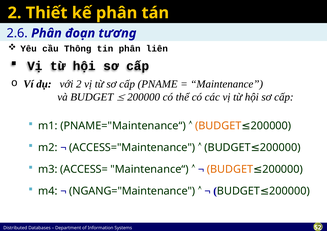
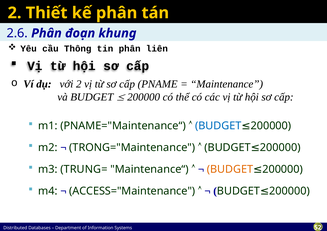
tương: tương -> khung
BUDGET at (218, 126) colour: orange -> blue
ACCESS="Maintenance: ACCESS="Maintenance -> TRONG="Maintenance
ACCESS=: ACCESS= -> TRUNG=
NGANG="Maintenance: NGANG="Maintenance -> ACCESS="Maintenance
